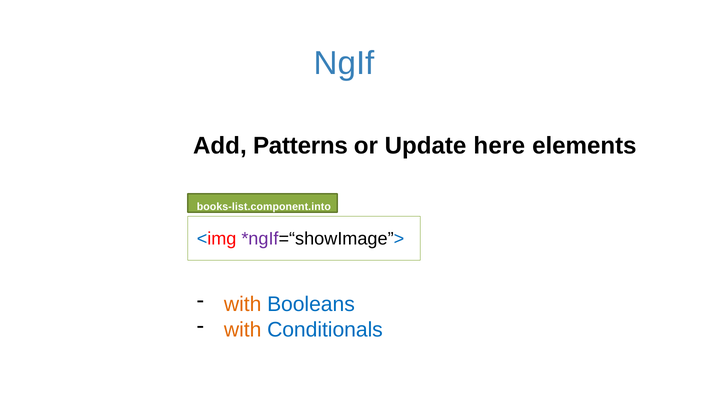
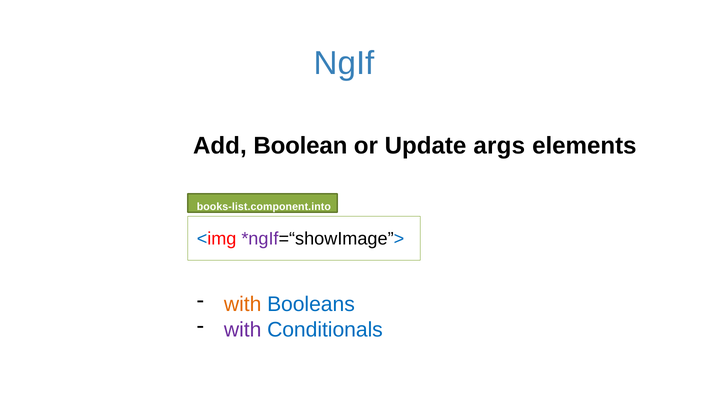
Patterns: Patterns -> Boolean
here: here -> args
with at (243, 330) colour: orange -> purple
